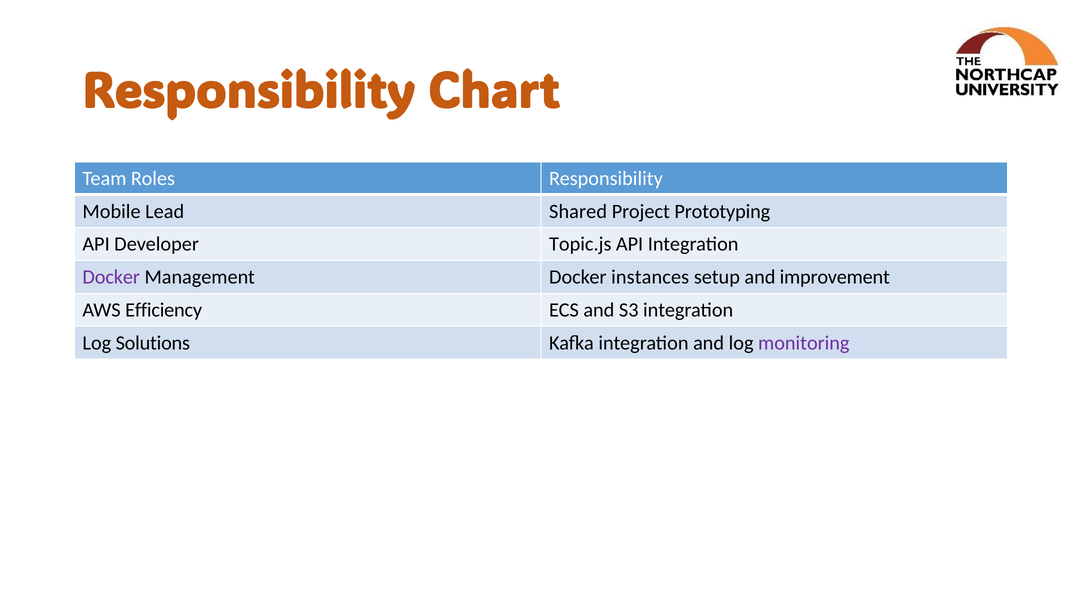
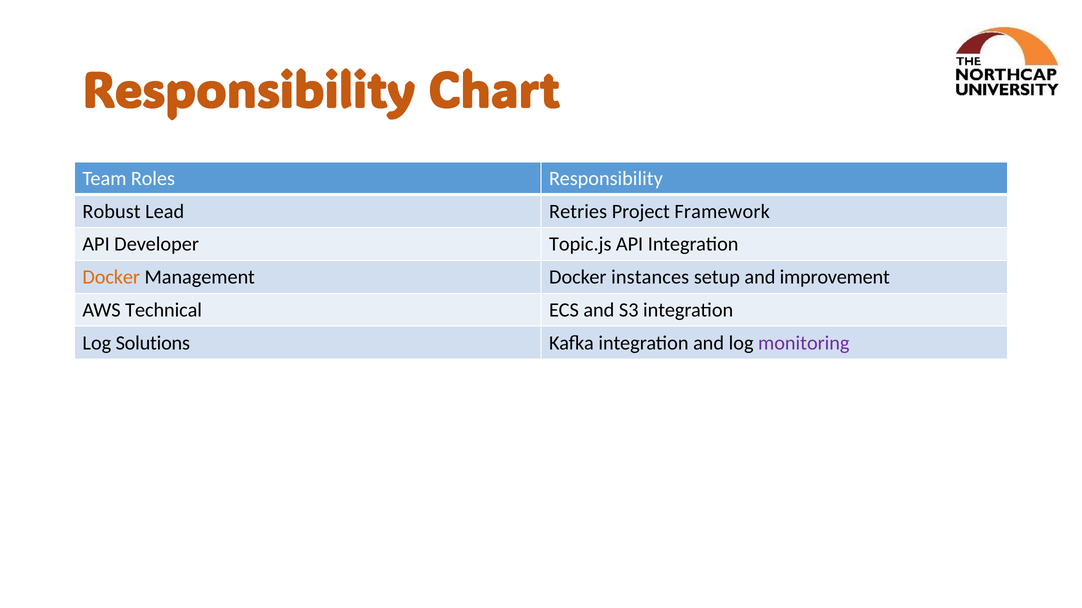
Mobile: Mobile -> Robust
Shared: Shared -> Retries
Prototyping: Prototyping -> Framework
Docker at (111, 277) colour: purple -> orange
Efficiency: Efficiency -> Technical
